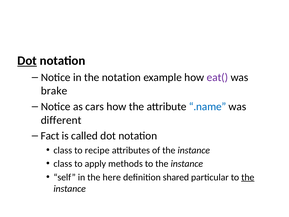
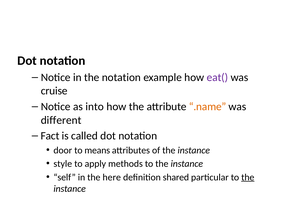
Dot at (27, 61) underline: present -> none
brake: brake -> cruise
cars: cars -> into
.name colour: blue -> orange
class at (63, 150): class -> door
recipe: recipe -> means
class at (63, 164): class -> style
